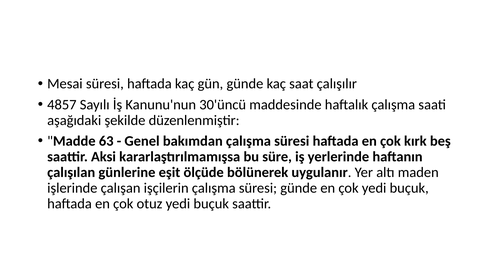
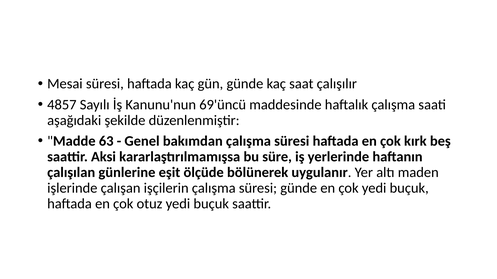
30'üncü: 30'üncü -> 69'üncü
